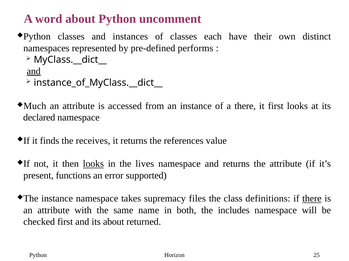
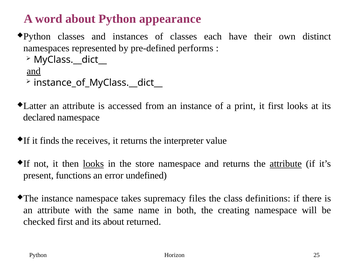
uncomment: uncomment -> appearance
Much: Much -> Latter
a there: there -> print
references: references -> interpreter
lives: lives -> store
attribute at (286, 164) underline: none -> present
supported: supported -> undefined
there at (312, 199) underline: present -> none
includes: includes -> creating
